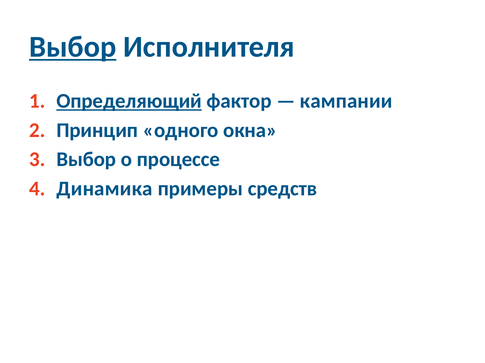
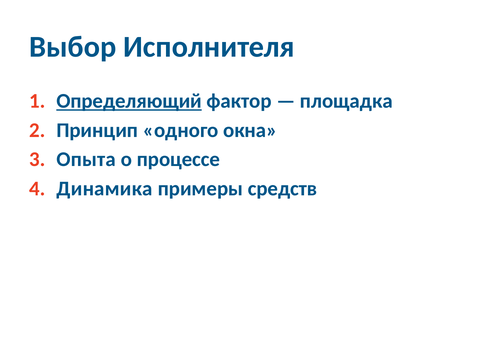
Выбор at (73, 47) underline: present -> none
кампании: кампании -> площадка
Выбор at (86, 160): Выбор -> Опыта
